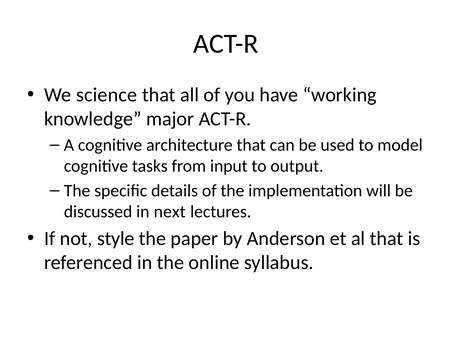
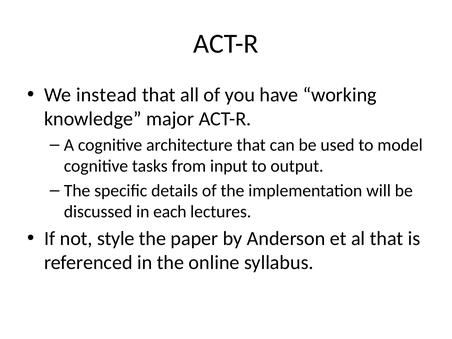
science: science -> instead
next: next -> each
